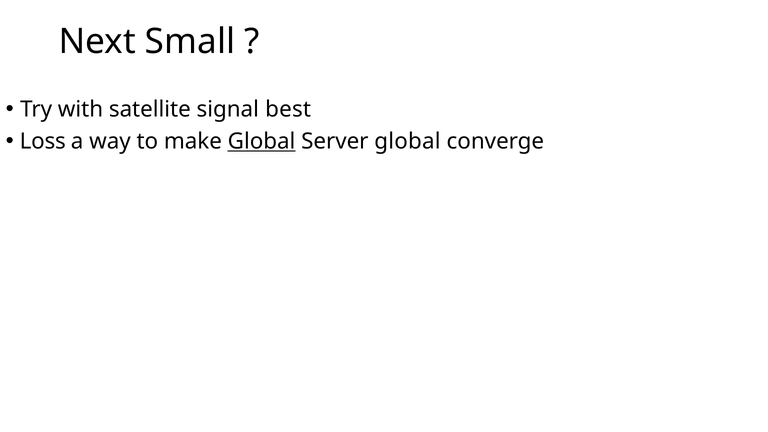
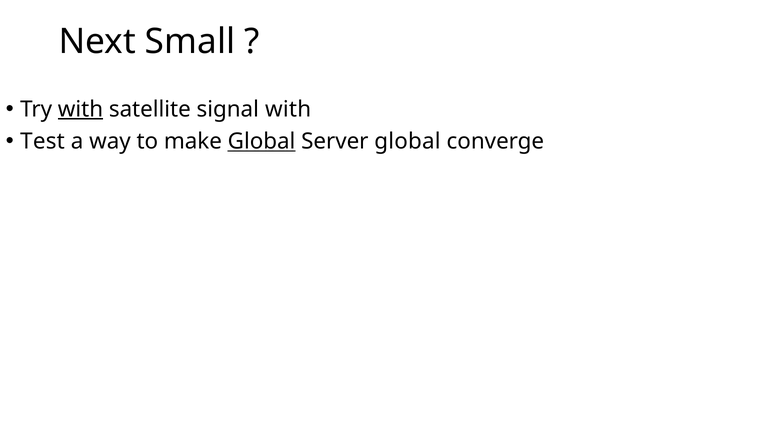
with at (80, 109) underline: none -> present
signal best: best -> with
Loss: Loss -> Test
